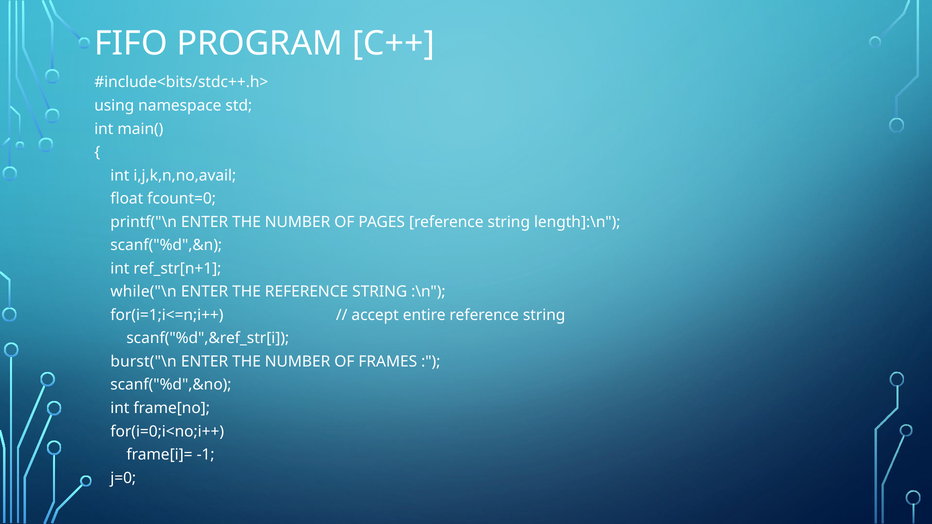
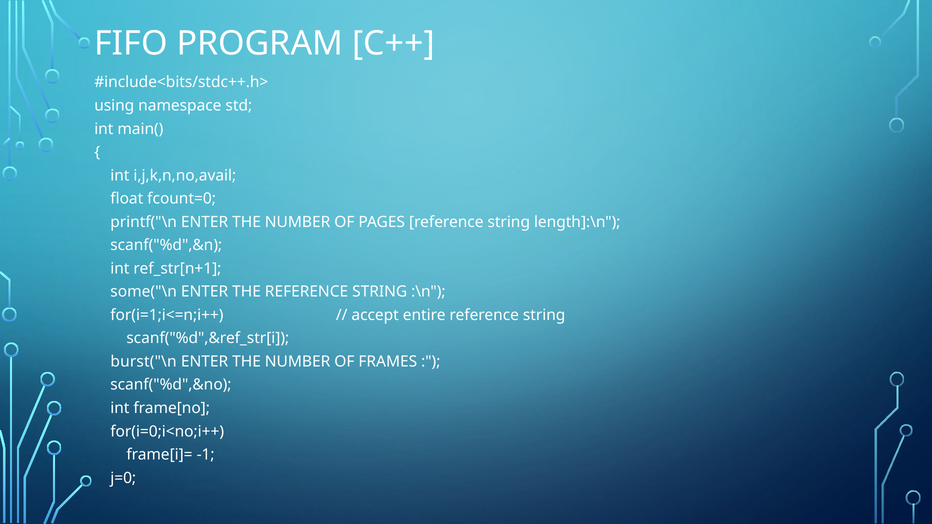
while("\n: while("\n -> some("\n
